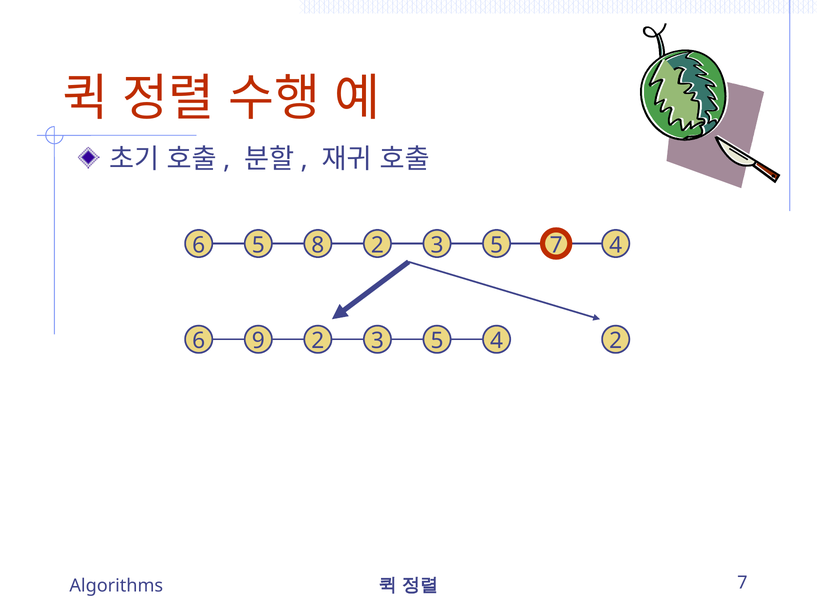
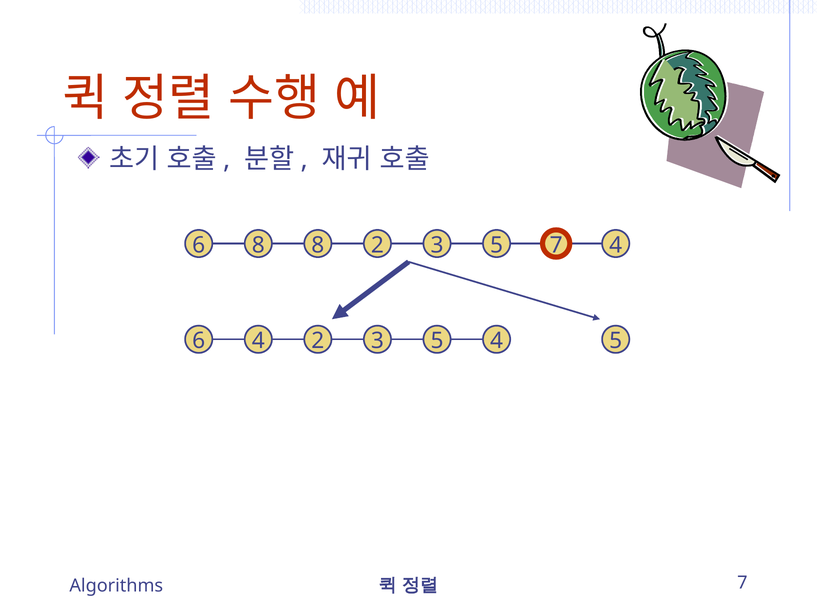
6 5: 5 -> 8
6 9: 9 -> 4
4 2: 2 -> 5
